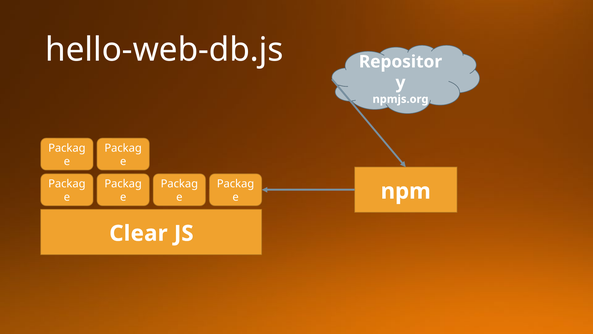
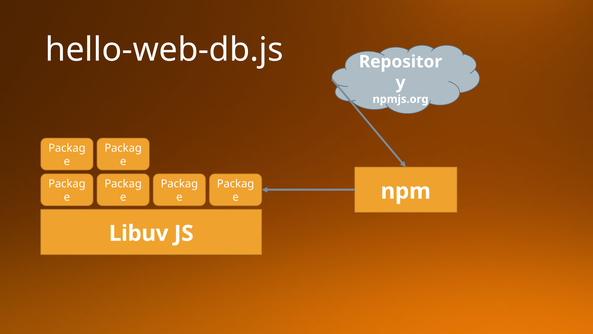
Clear: Clear -> Libuv
